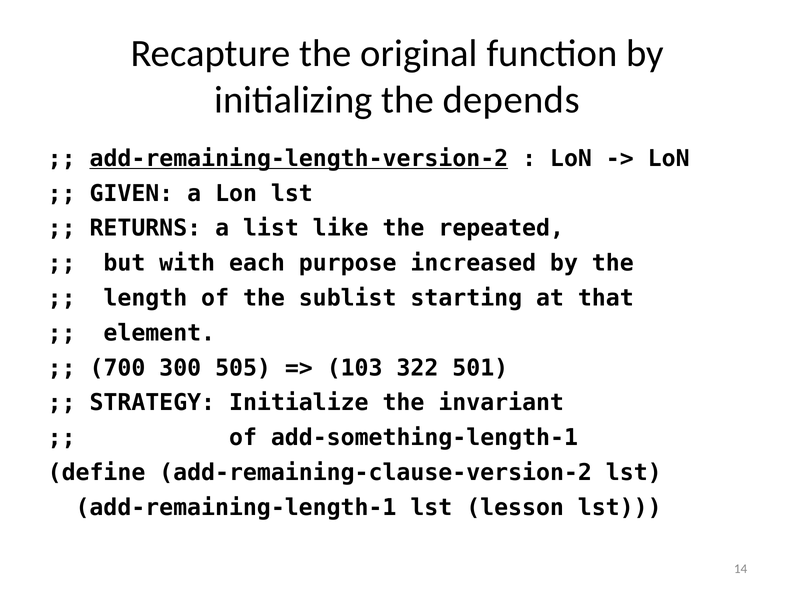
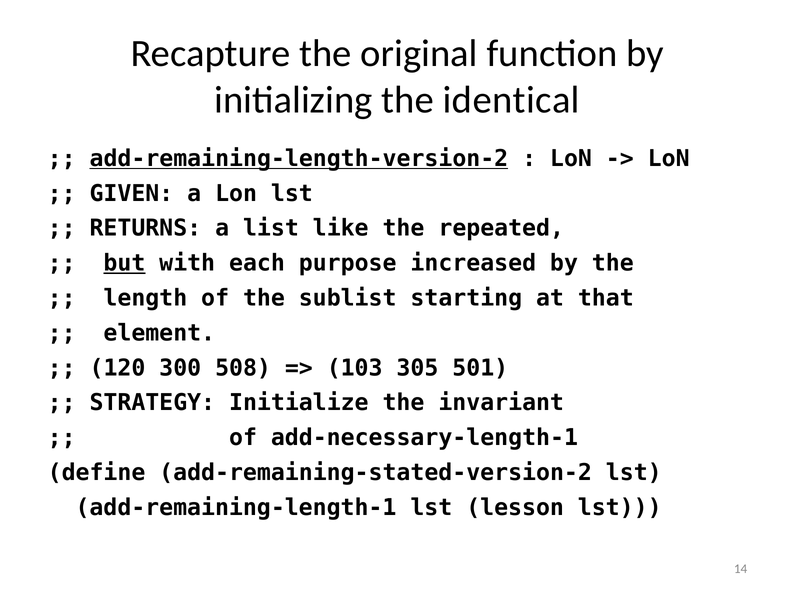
depends: depends -> identical
but underline: none -> present
700: 700 -> 120
505: 505 -> 508
322: 322 -> 305
add-something-length-1: add-something-length-1 -> add-necessary-length-1
add-remaining-clause-version-2: add-remaining-clause-version-2 -> add-remaining-stated-version-2
